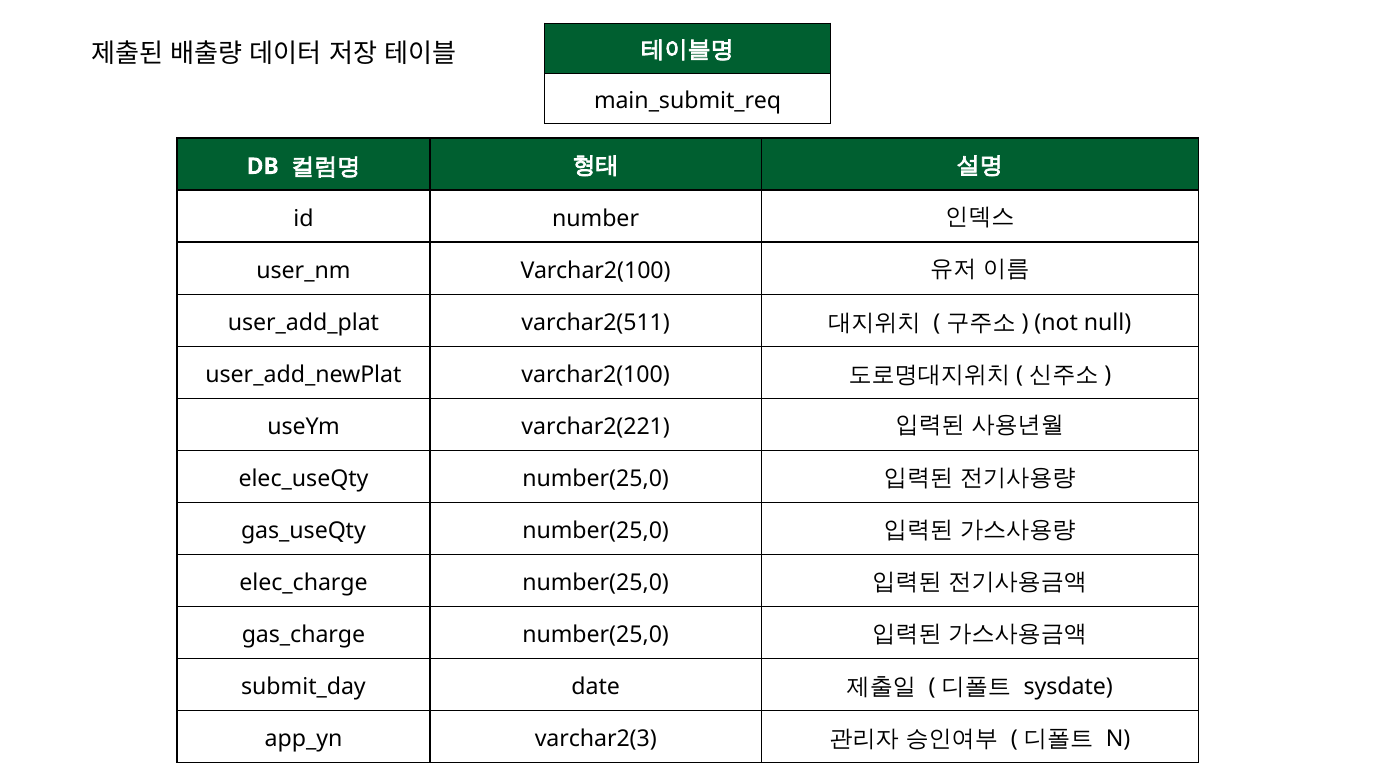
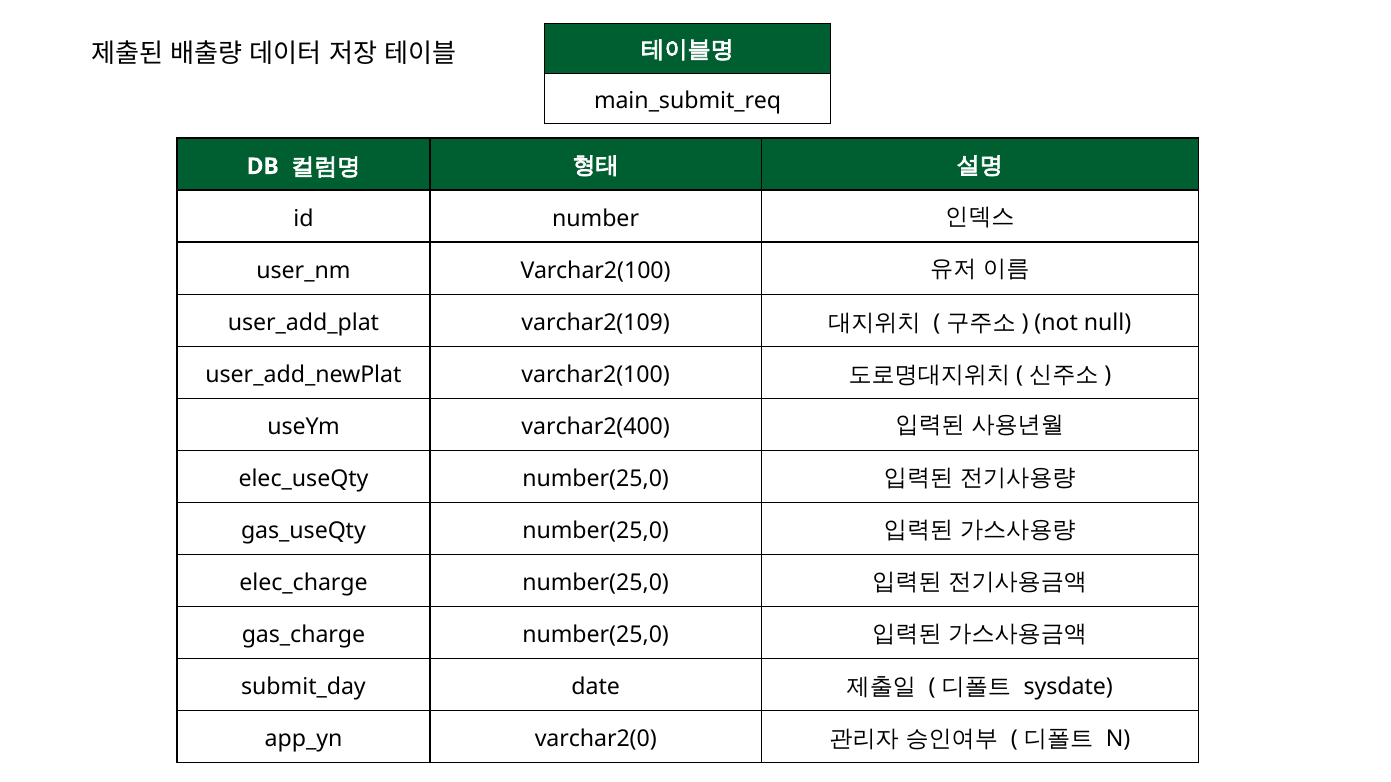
varchar2(511: varchar2(511 -> varchar2(109
varchar2(221: varchar2(221 -> varchar2(400
varchar2(3: varchar2(3 -> varchar2(0
